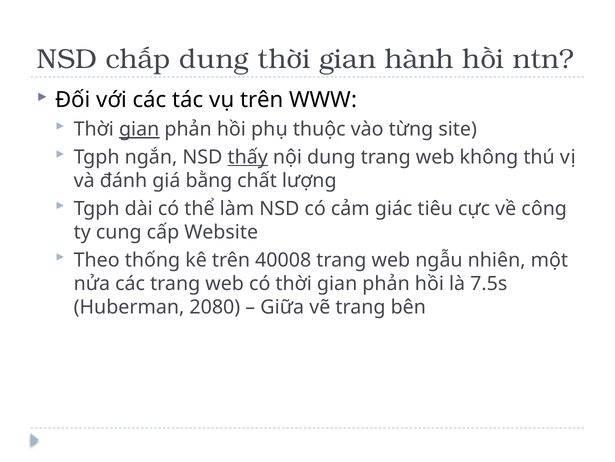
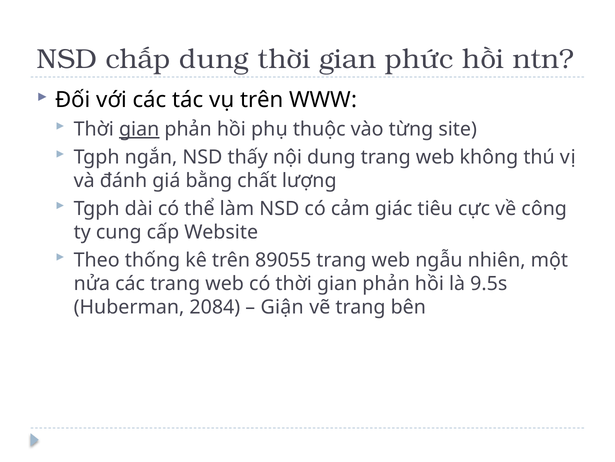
hành: hành -> phức
thấy underline: present -> none
40008: 40008 -> 89055
7.5s: 7.5s -> 9.5s
2080: 2080 -> 2084
Giữa: Giữa -> Giận
